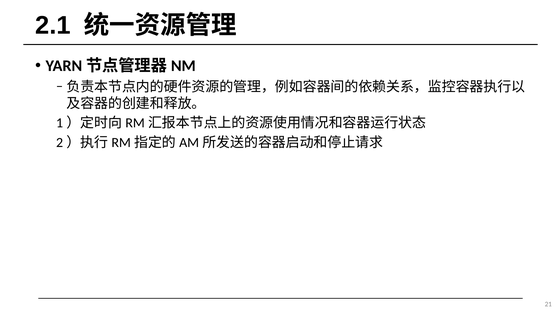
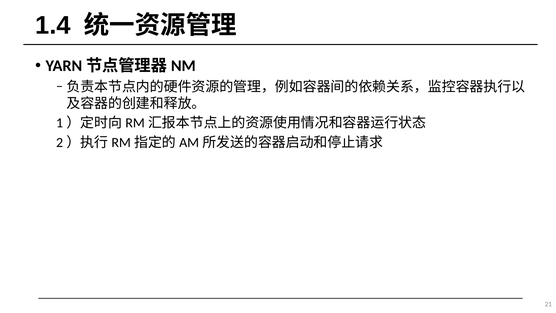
2.1: 2.1 -> 1.4
